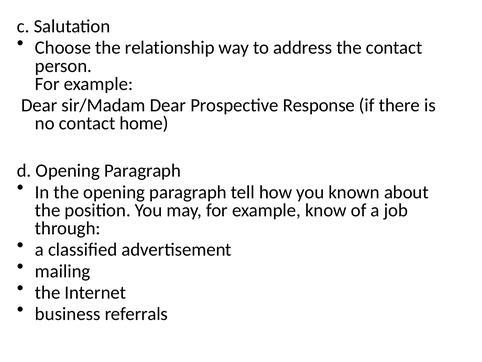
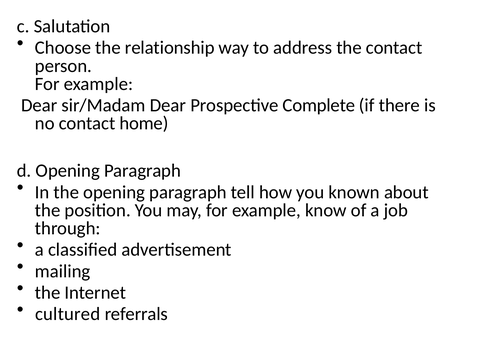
Response: Response -> Complete
business: business -> cultured
